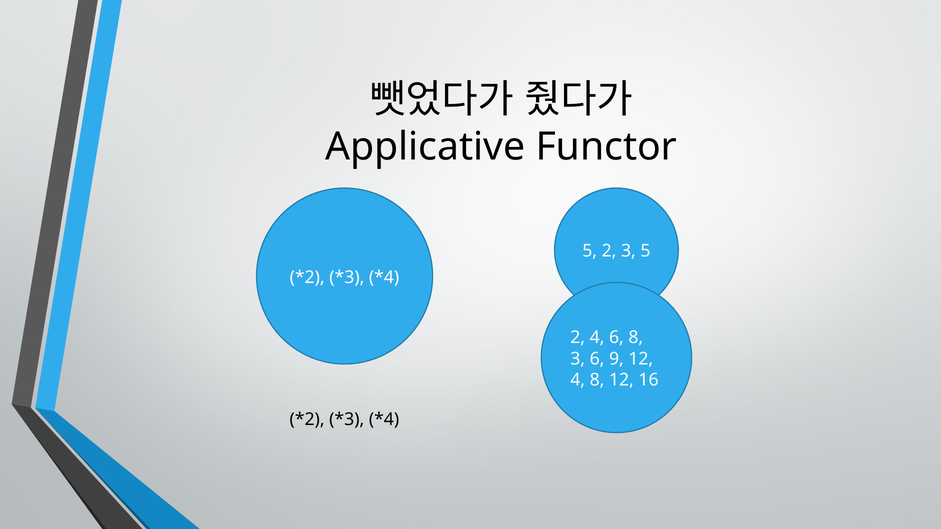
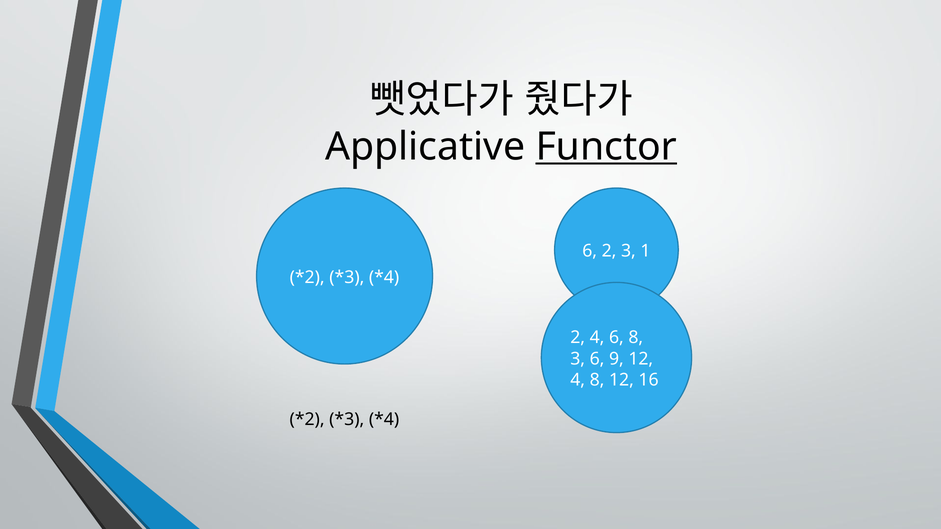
Functor underline: none -> present
5 at (590, 251): 5 -> 6
3 5: 5 -> 1
